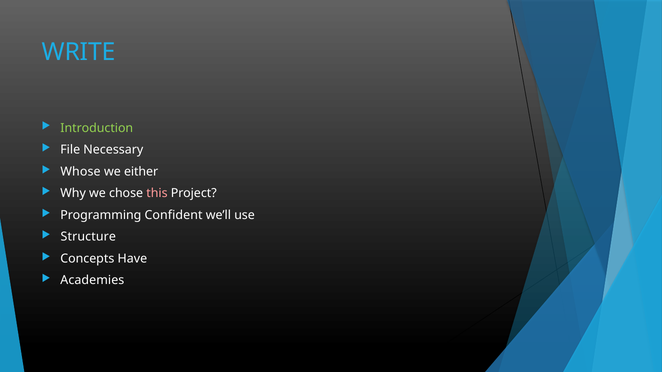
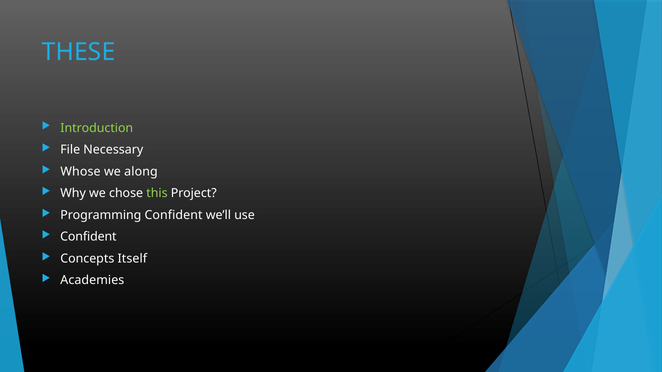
WRITE: WRITE -> THESE
either: either -> along
this colour: pink -> light green
Structure at (88, 237): Structure -> Confident
Have: Have -> Itself
